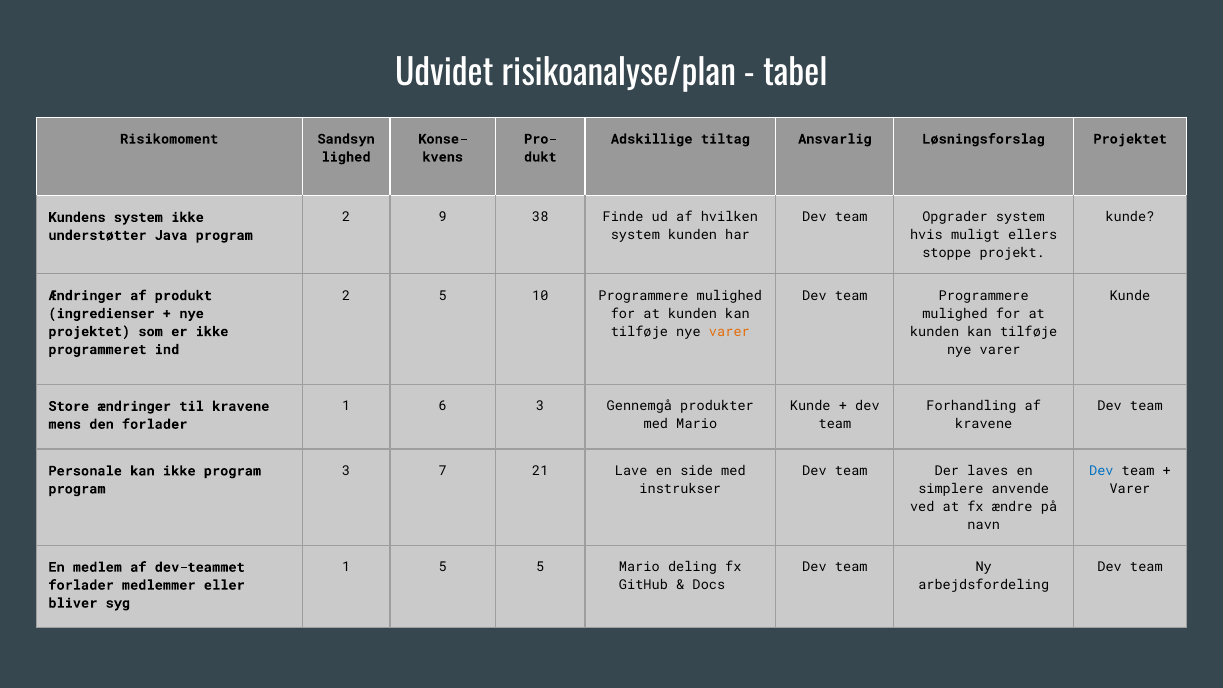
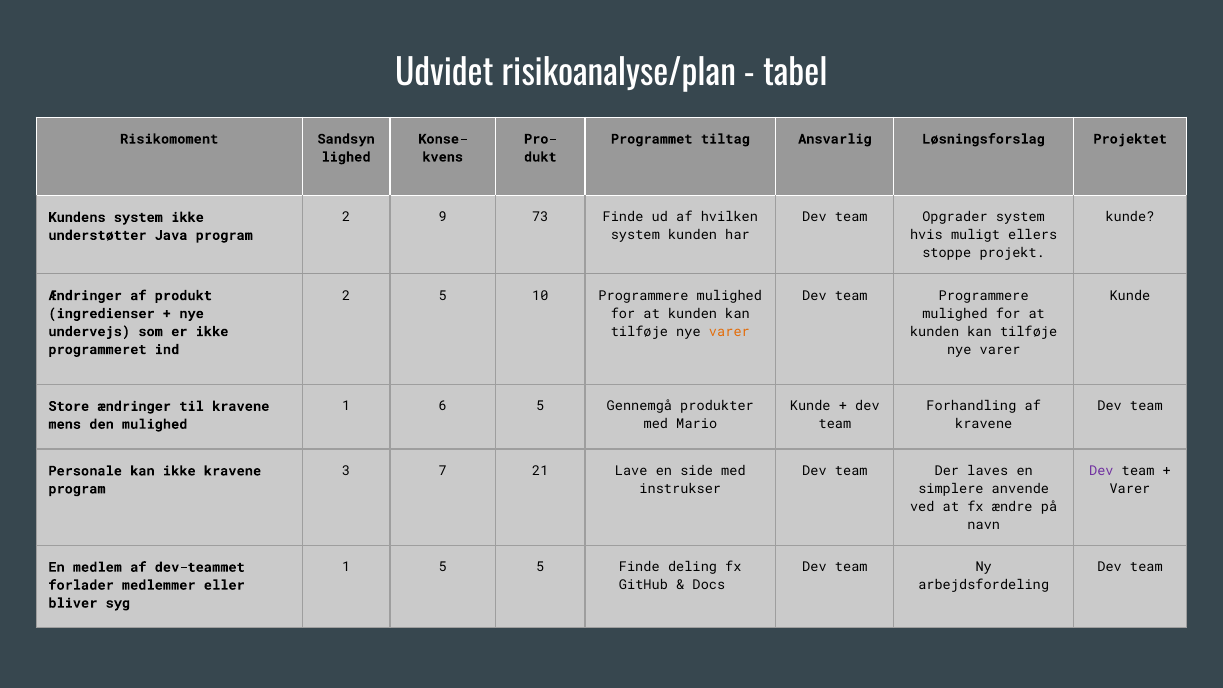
Adskillige: Adskillige -> Programmet
38: 38 -> 73
projektet at (89, 332): projektet -> undervejs
6 3: 3 -> 5
den forlader: forlader -> mulighed
ikke program: program -> kravene
Dev at (1101, 471) colour: blue -> purple
5 Mario: Mario -> Finde
